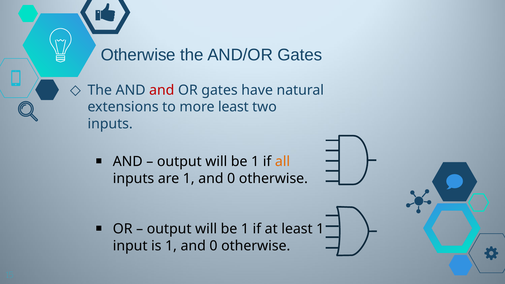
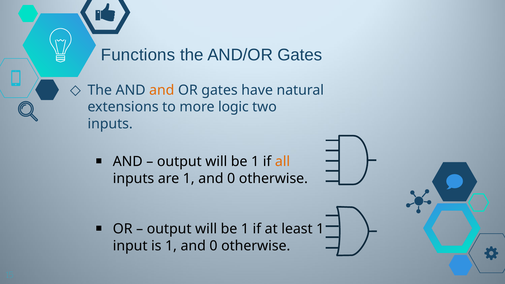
Otherwise at (138, 55): Otherwise -> Functions
and at (162, 90) colour: red -> orange
more least: least -> logic
